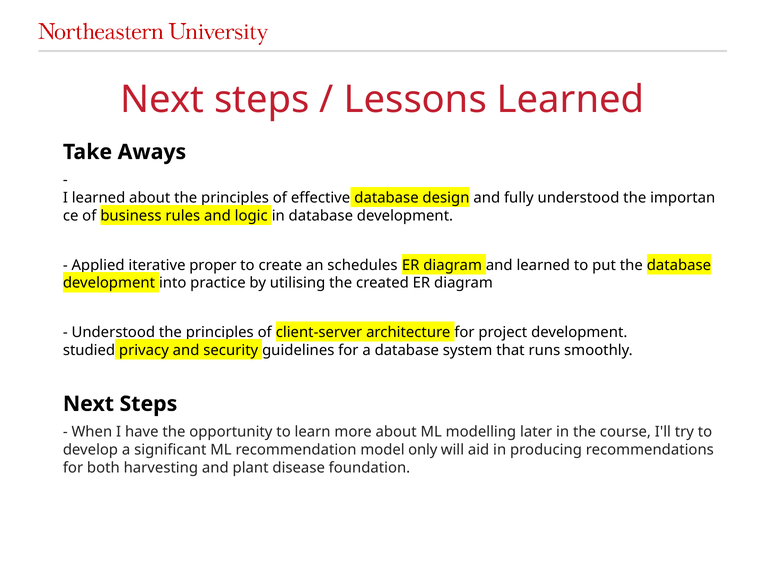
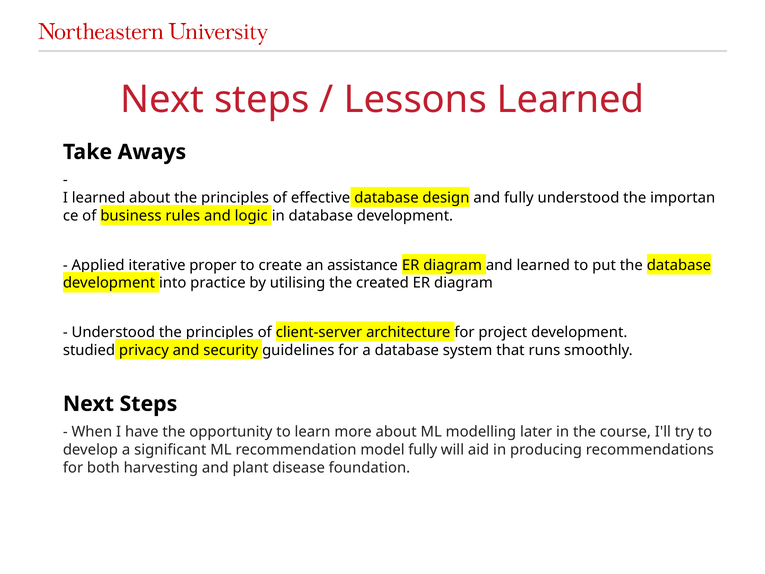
schedules: schedules -> assistance
model only: only -> fully
